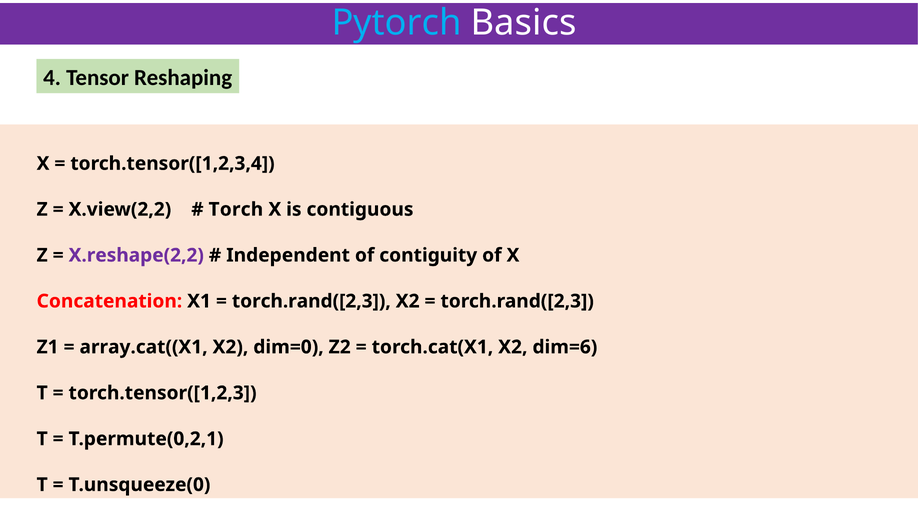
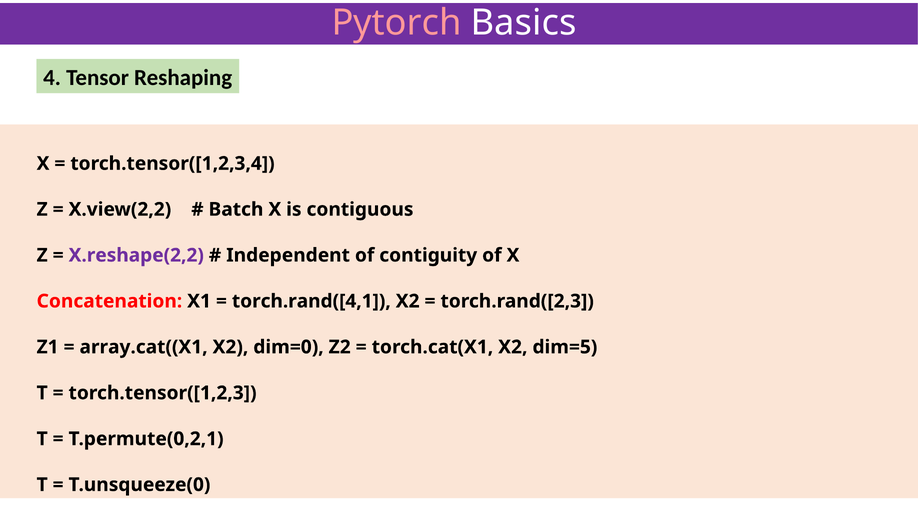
Pytorch colour: light blue -> pink
Torch: Torch -> Batch
torch.rand([2,3 at (311, 301): torch.rand([2,3 -> torch.rand([4,1
dim=6: dim=6 -> dim=5
